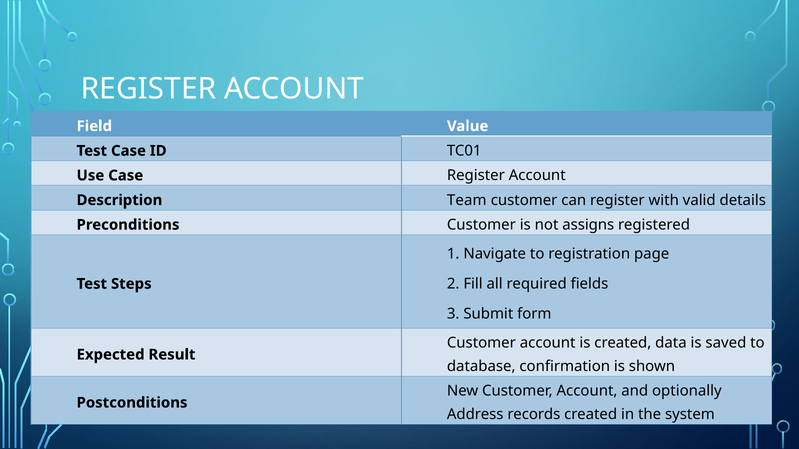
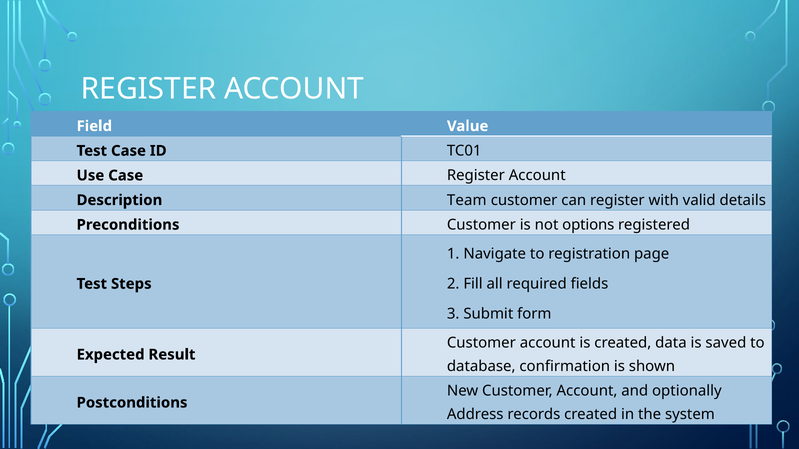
assigns: assigns -> options
